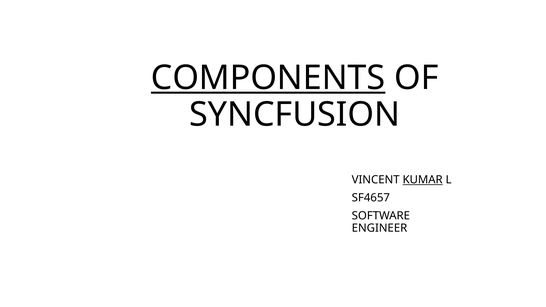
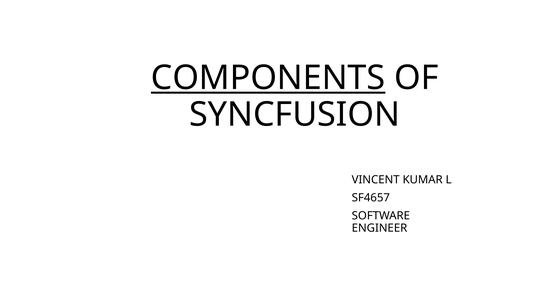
KUMAR underline: present -> none
